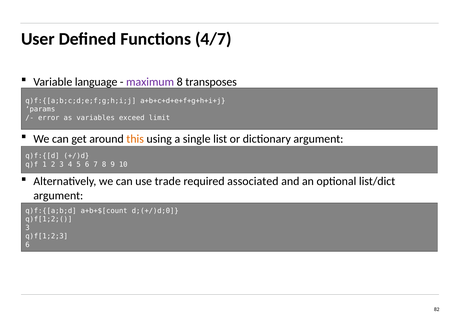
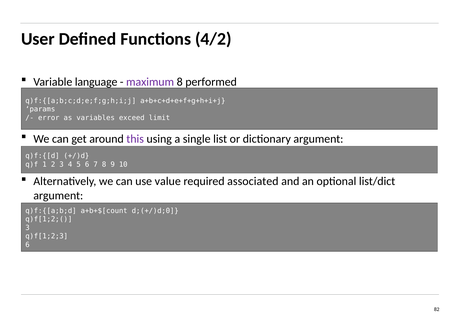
4/7: 4/7 -> 4/2
transposes: transposes -> performed
this colour: orange -> purple
trade: trade -> value
